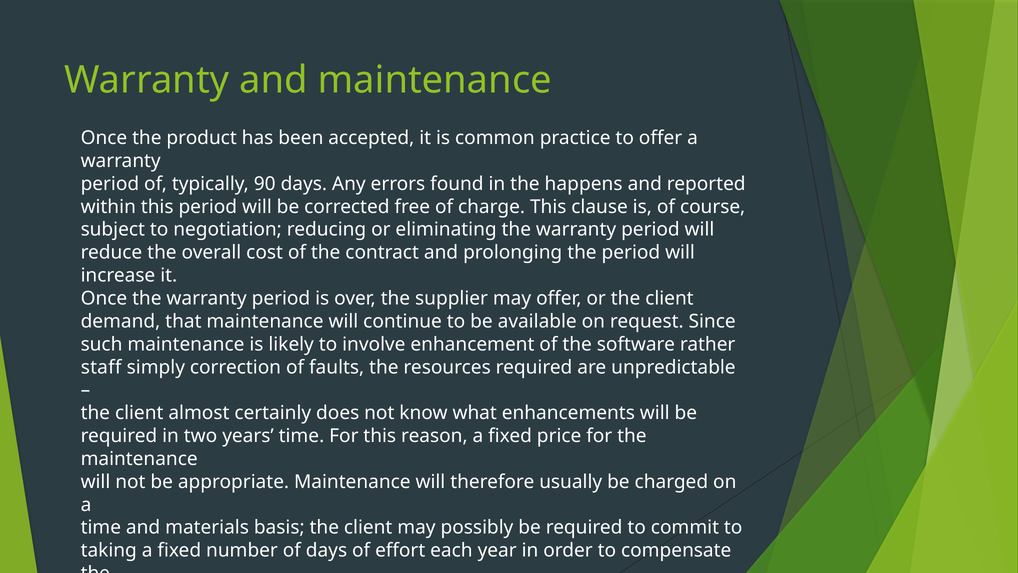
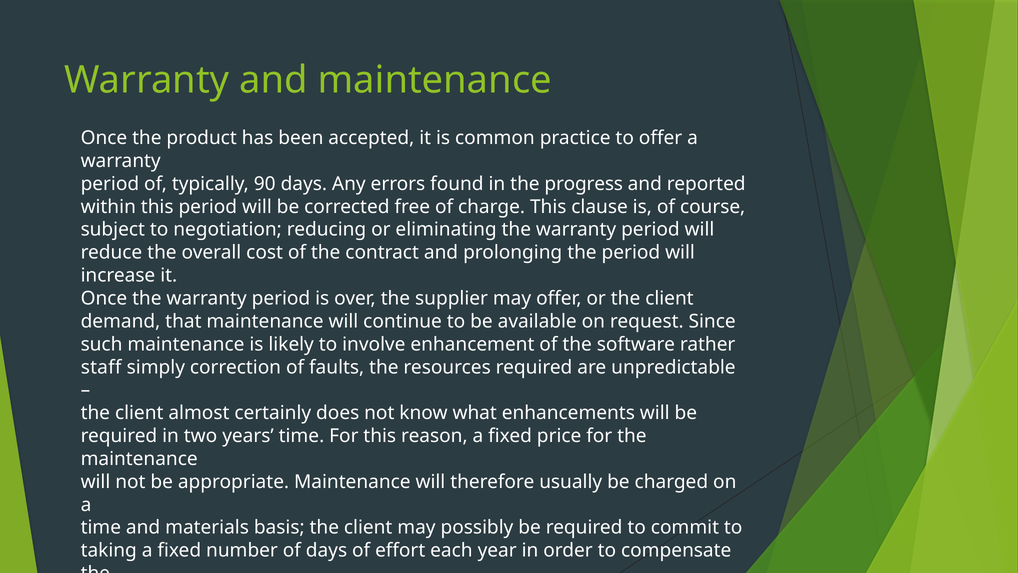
happens: happens -> progress
